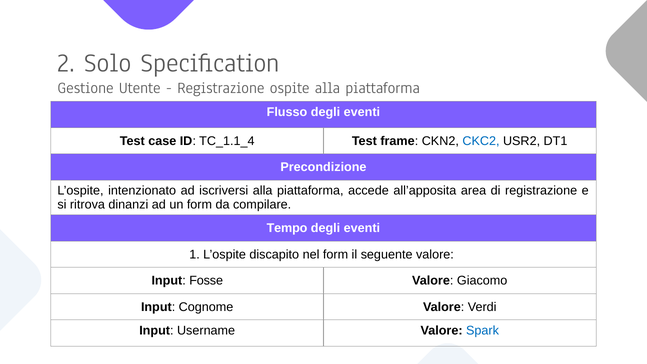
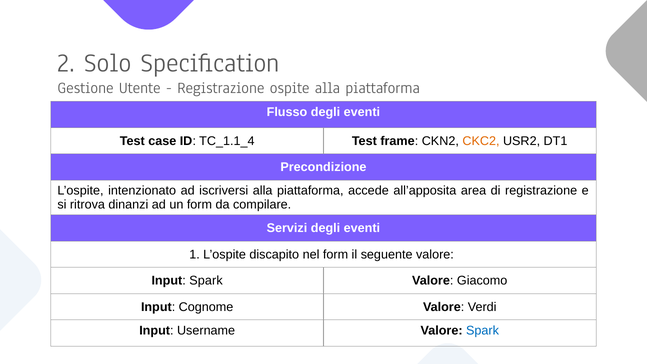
CKC2 colour: blue -> orange
Tempo: Tempo -> Servizi
Input Fosse: Fosse -> Spark
